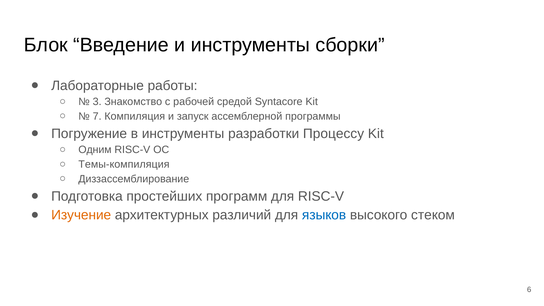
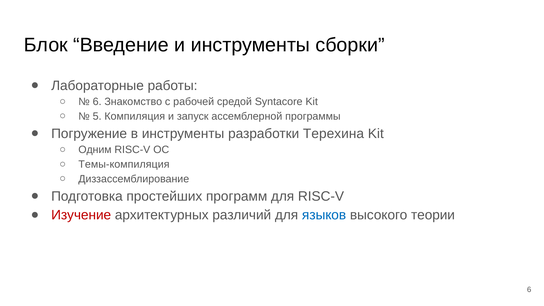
3 at (97, 102): 3 -> 6
7: 7 -> 5
Процессу: Процессу -> Терехина
Изучение colour: orange -> red
стеком: стеком -> теории
